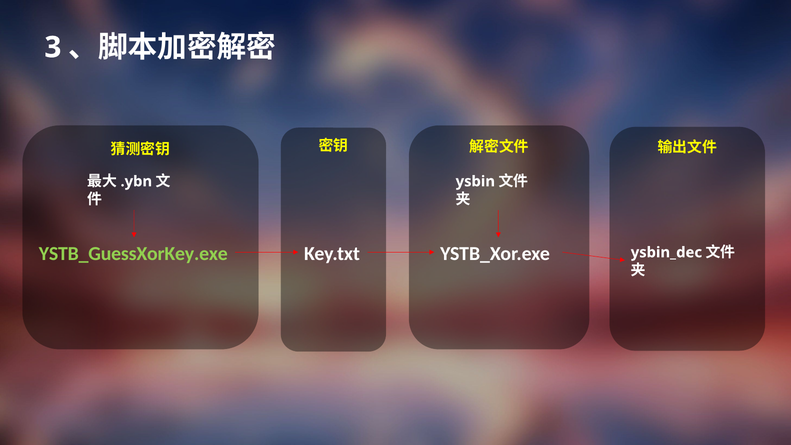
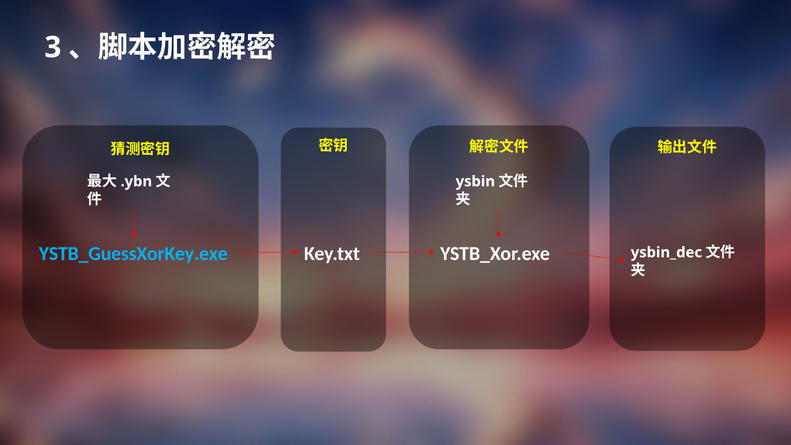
YSTB_GuessXorKey.exe colour: light green -> light blue
